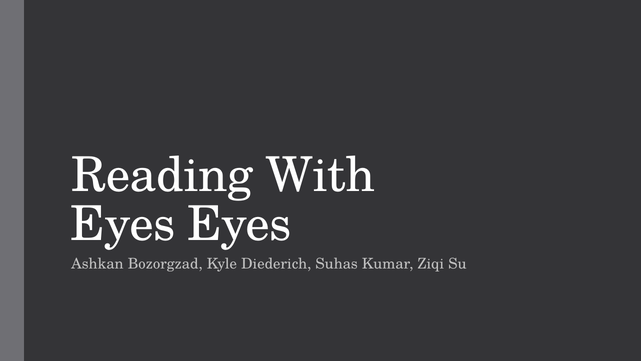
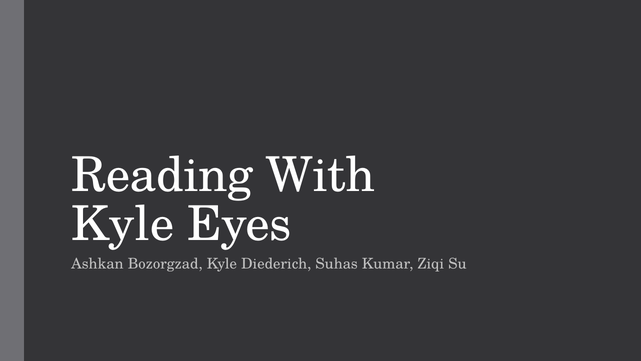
Eyes at (123, 224): Eyes -> Kyle
